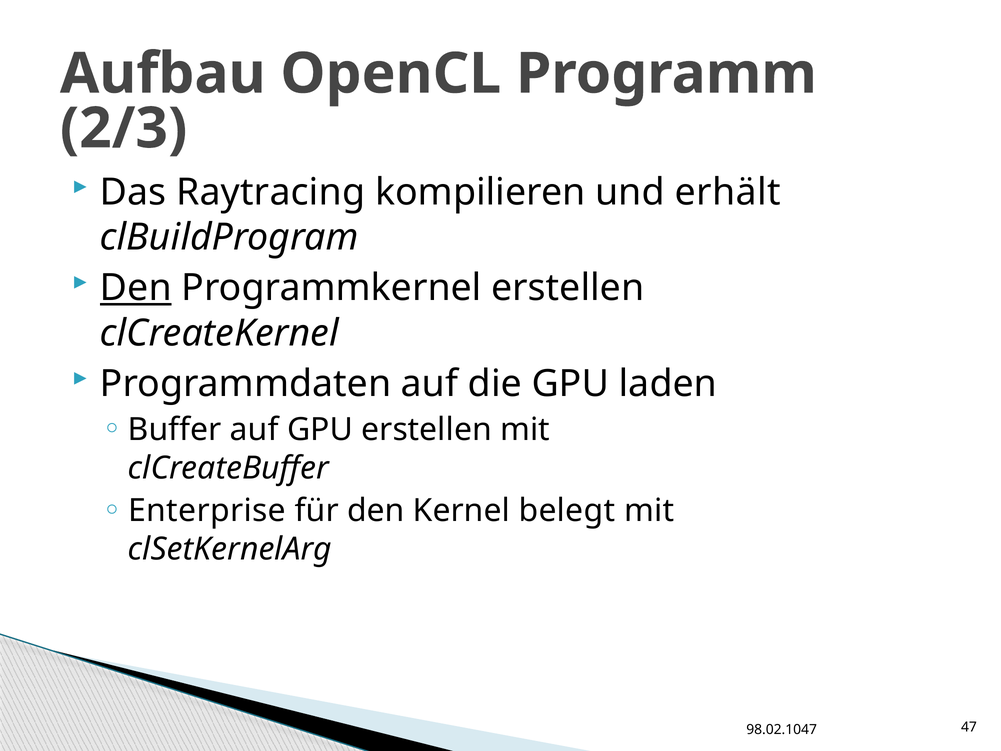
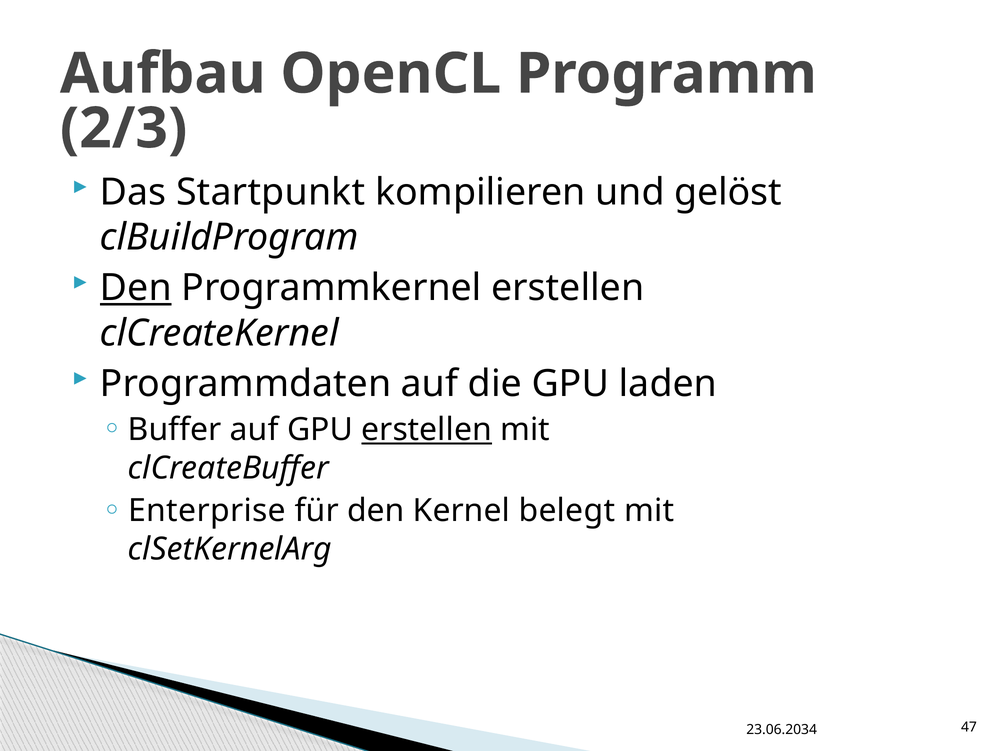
Raytracing: Raytracing -> Startpunkt
erhält: erhält -> gelöst
erstellen at (427, 430) underline: none -> present
98.02.1047: 98.02.1047 -> 23.06.2034
